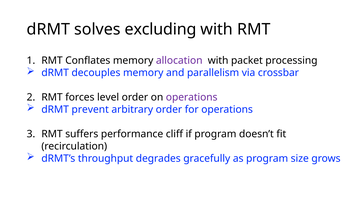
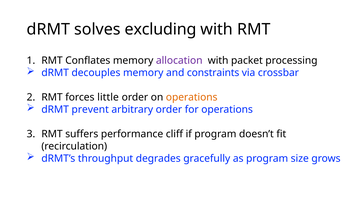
parallelism: parallelism -> constraints
level: level -> little
operations at (192, 97) colour: purple -> orange
